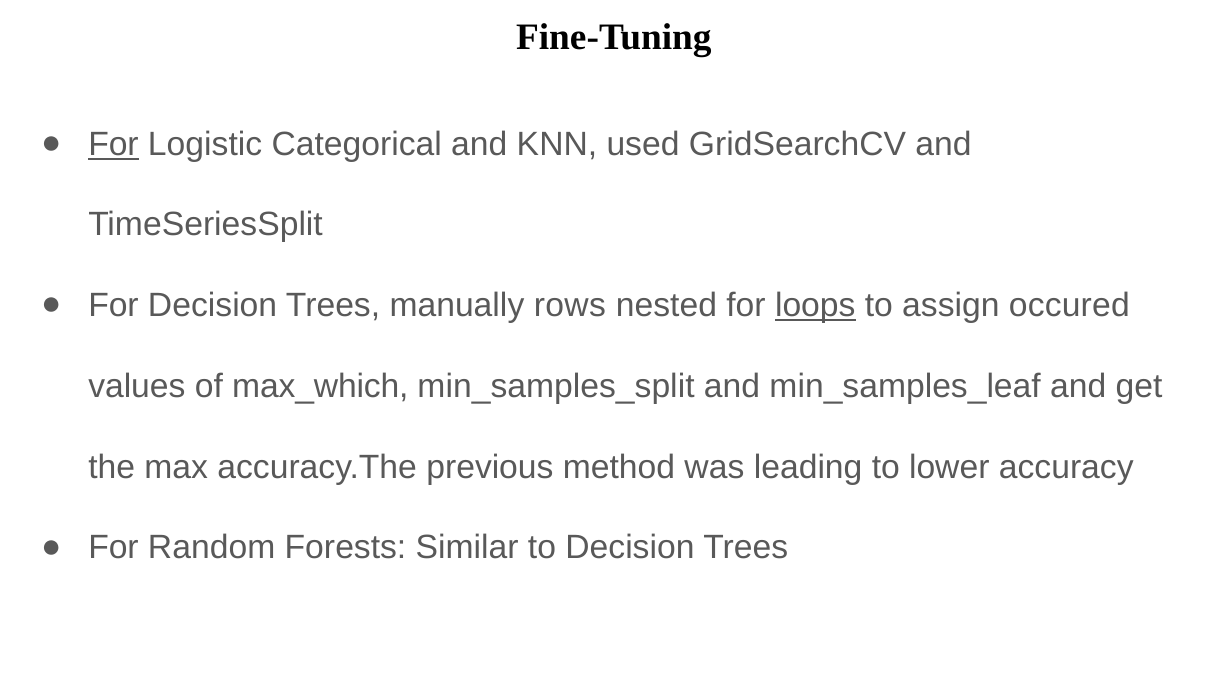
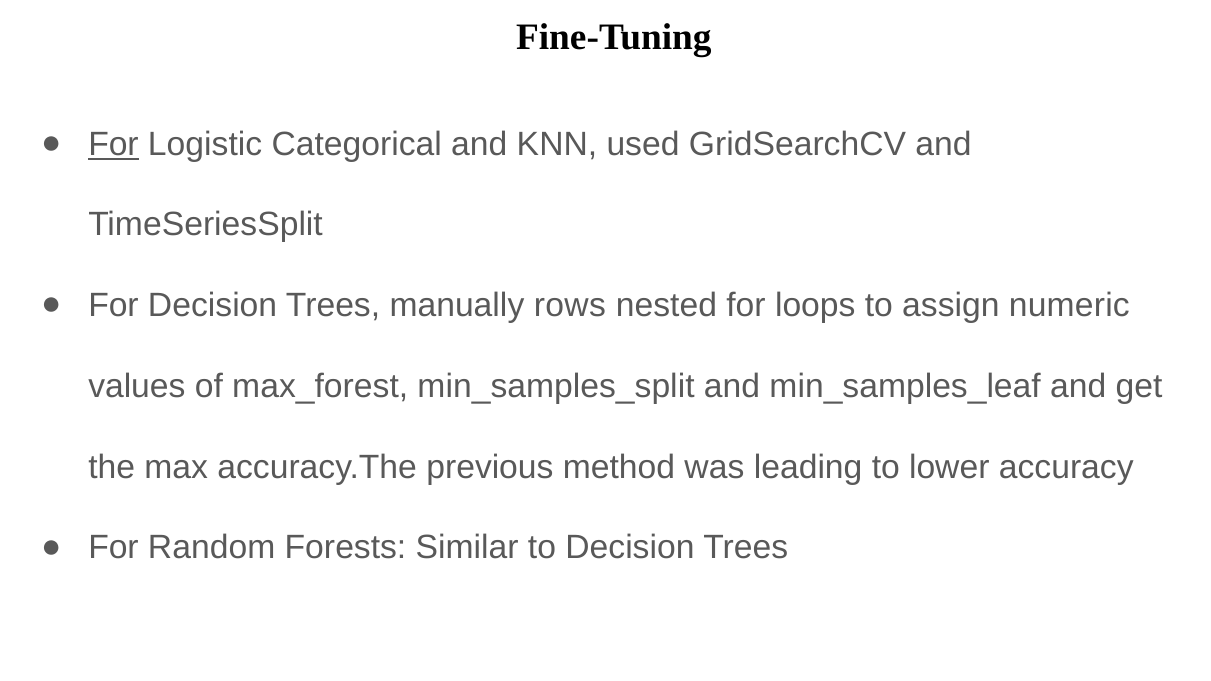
loops underline: present -> none
occured: occured -> numeric
max_which: max_which -> max_forest
